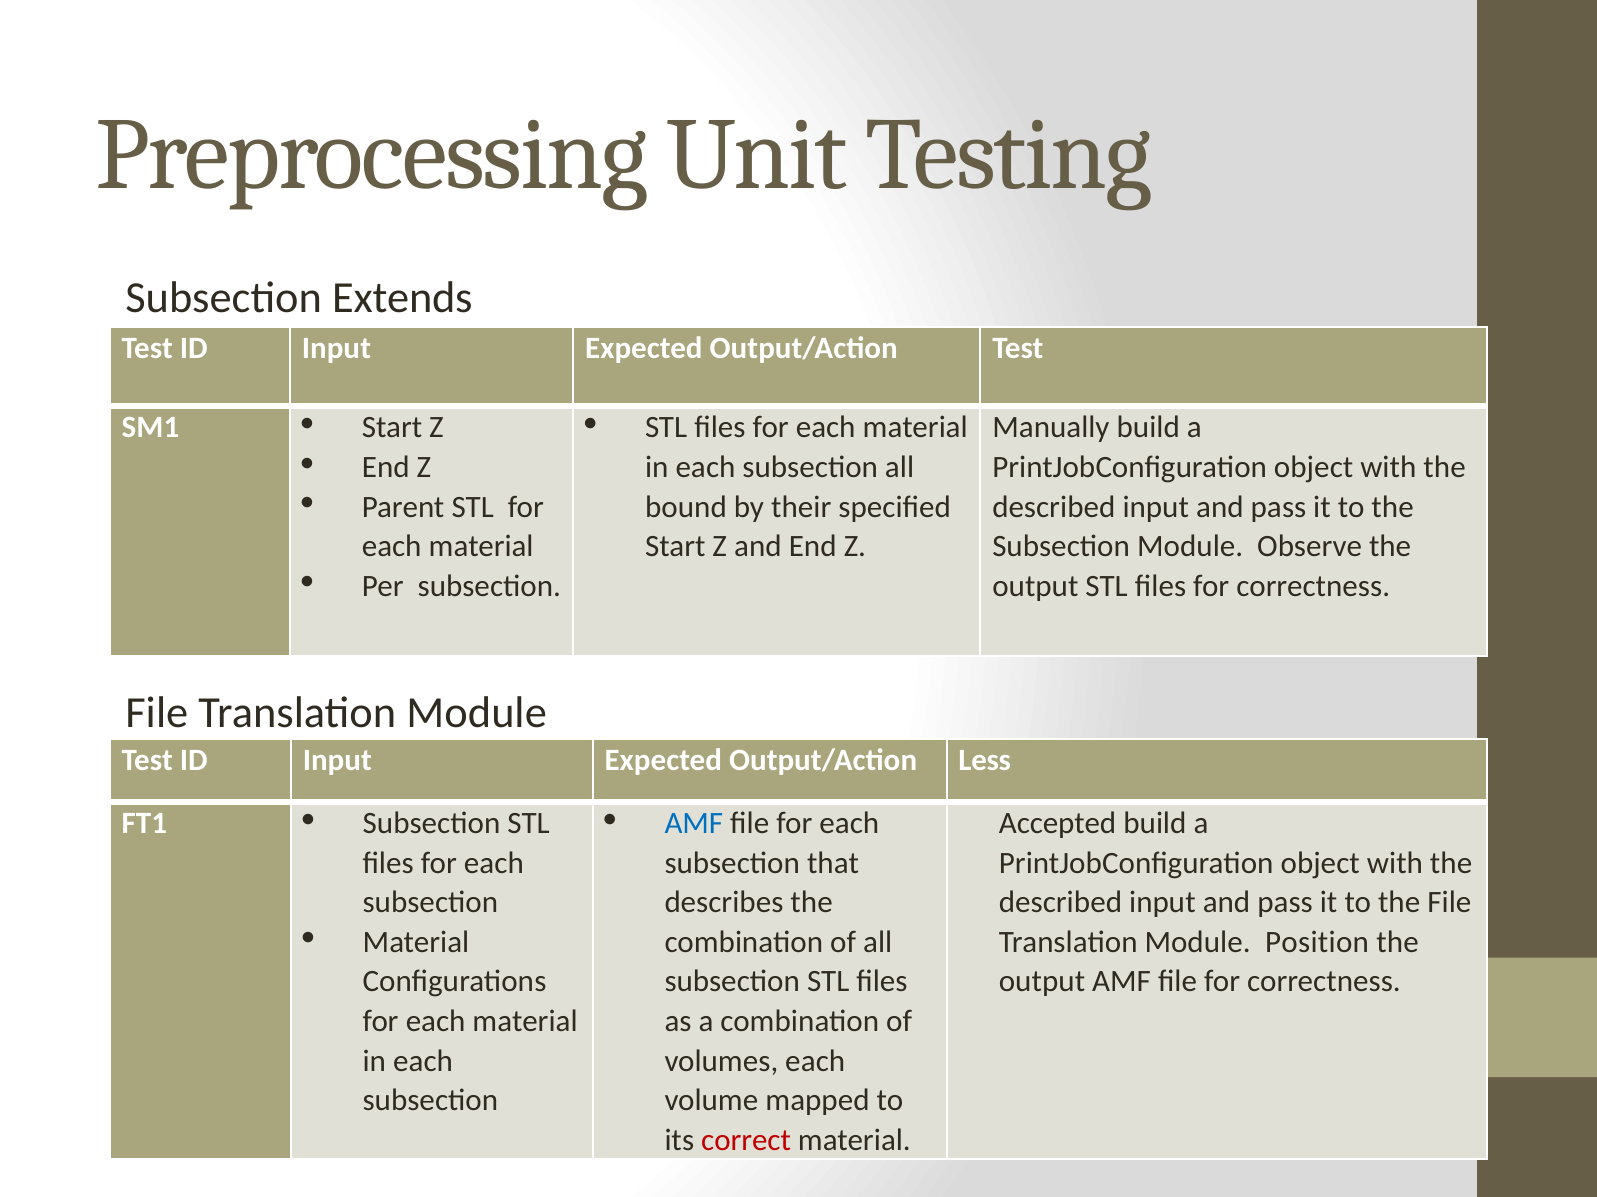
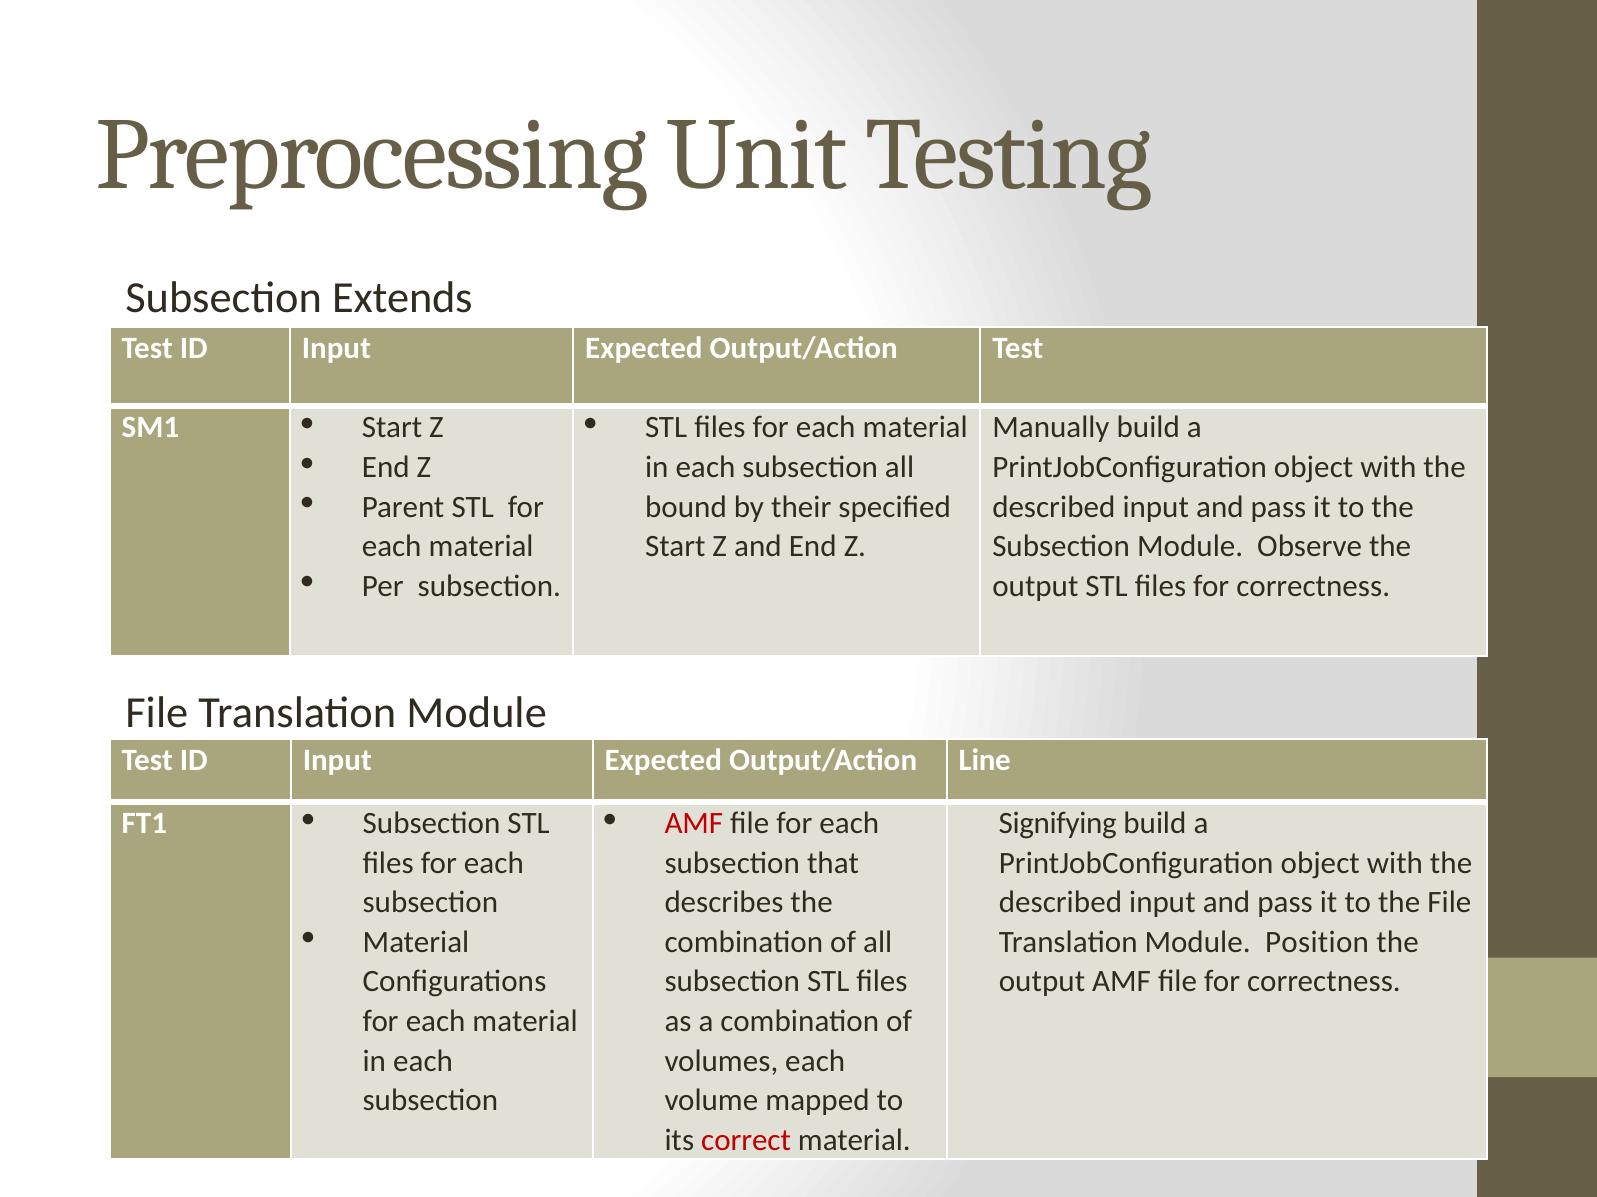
Less: Less -> Line
AMF at (694, 824) colour: blue -> red
Accepted: Accepted -> Signifying
